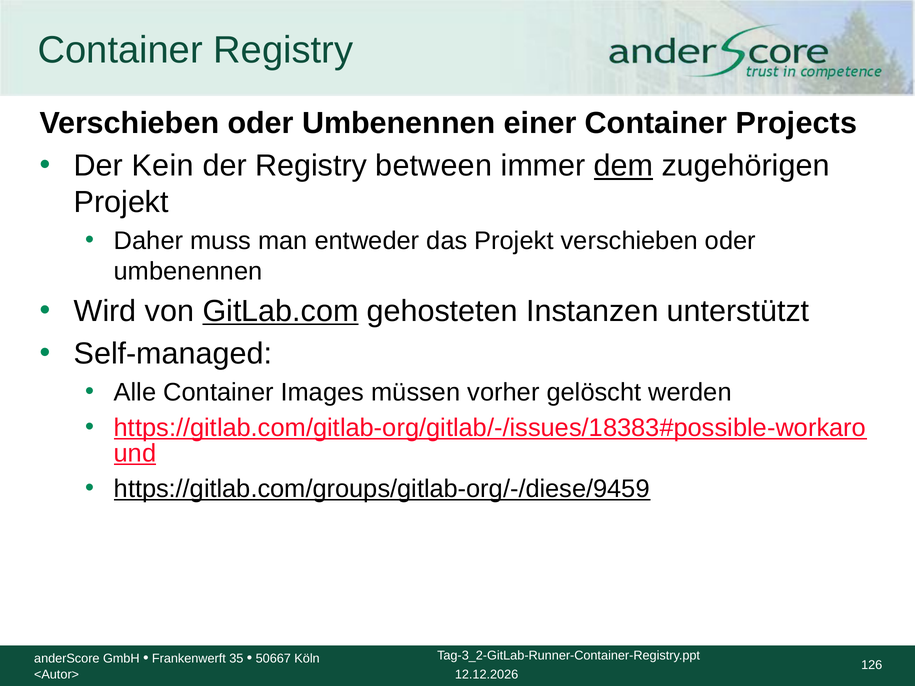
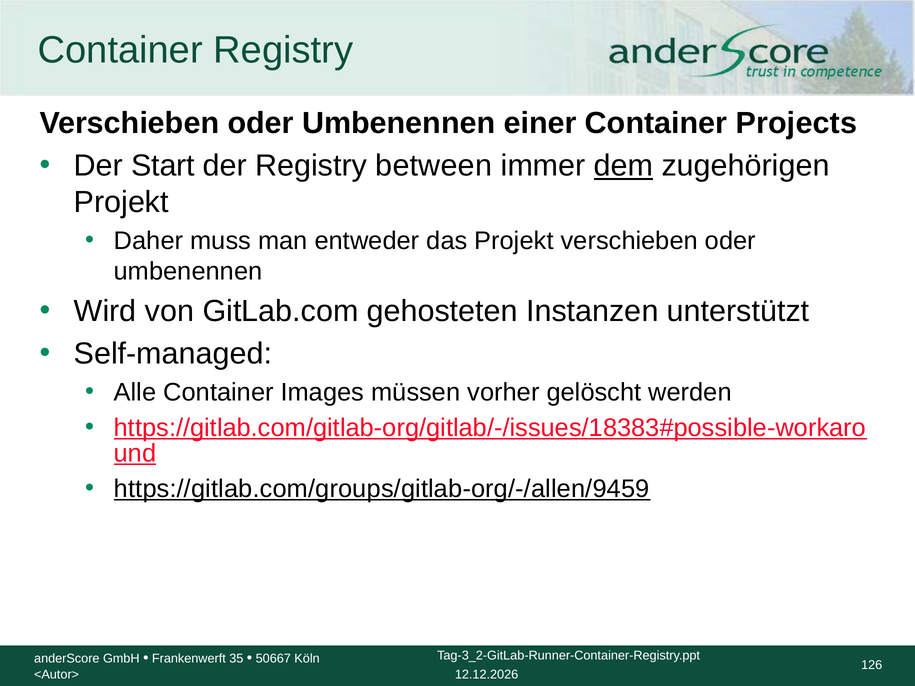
Kein: Kein -> Start
GitLab.com underline: present -> none
https://gitlab.com/groups/gitlab-org/-/diese/9459: https://gitlab.com/groups/gitlab-org/-/diese/9459 -> https://gitlab.com/groups/gitlab-org/-/allen/9459
